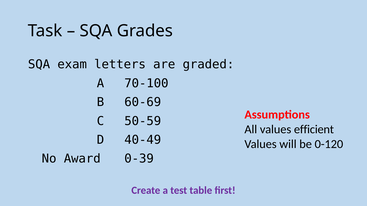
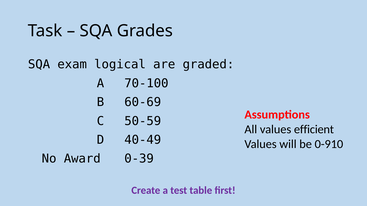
letters: letters -> logical
0-120: 0-120 -> 0-910
